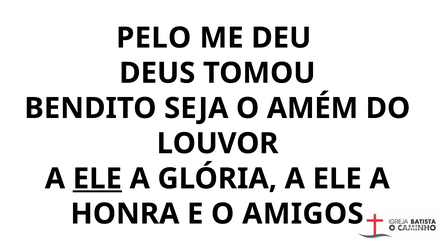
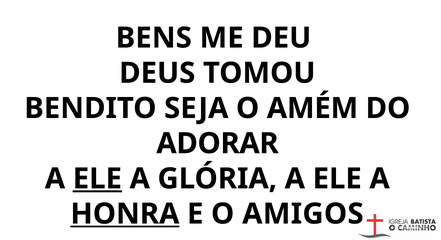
PELO: PELO -> BENS
LOUVOR: LOUVOR -> ADORAR
HONRA underline: none -> present
